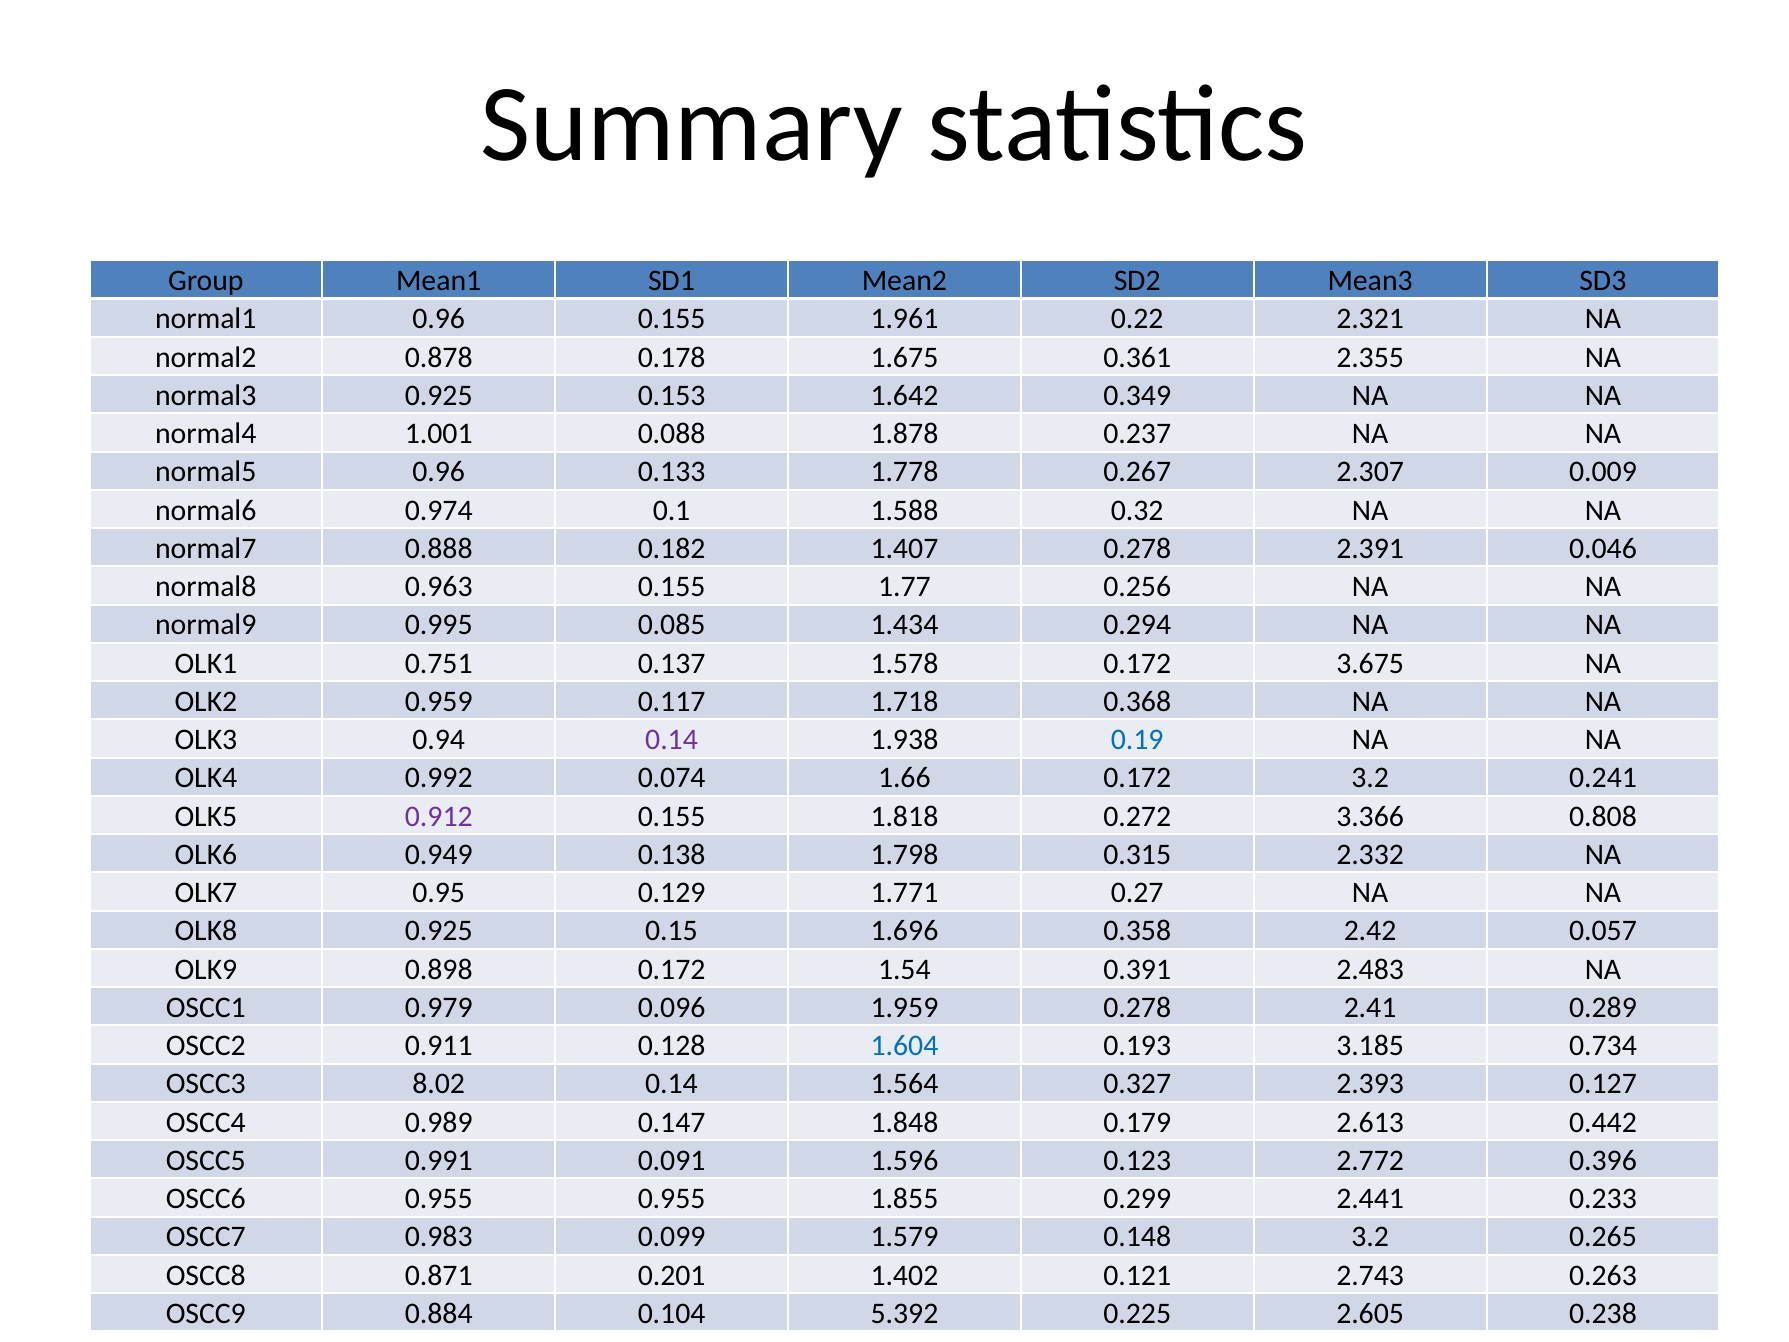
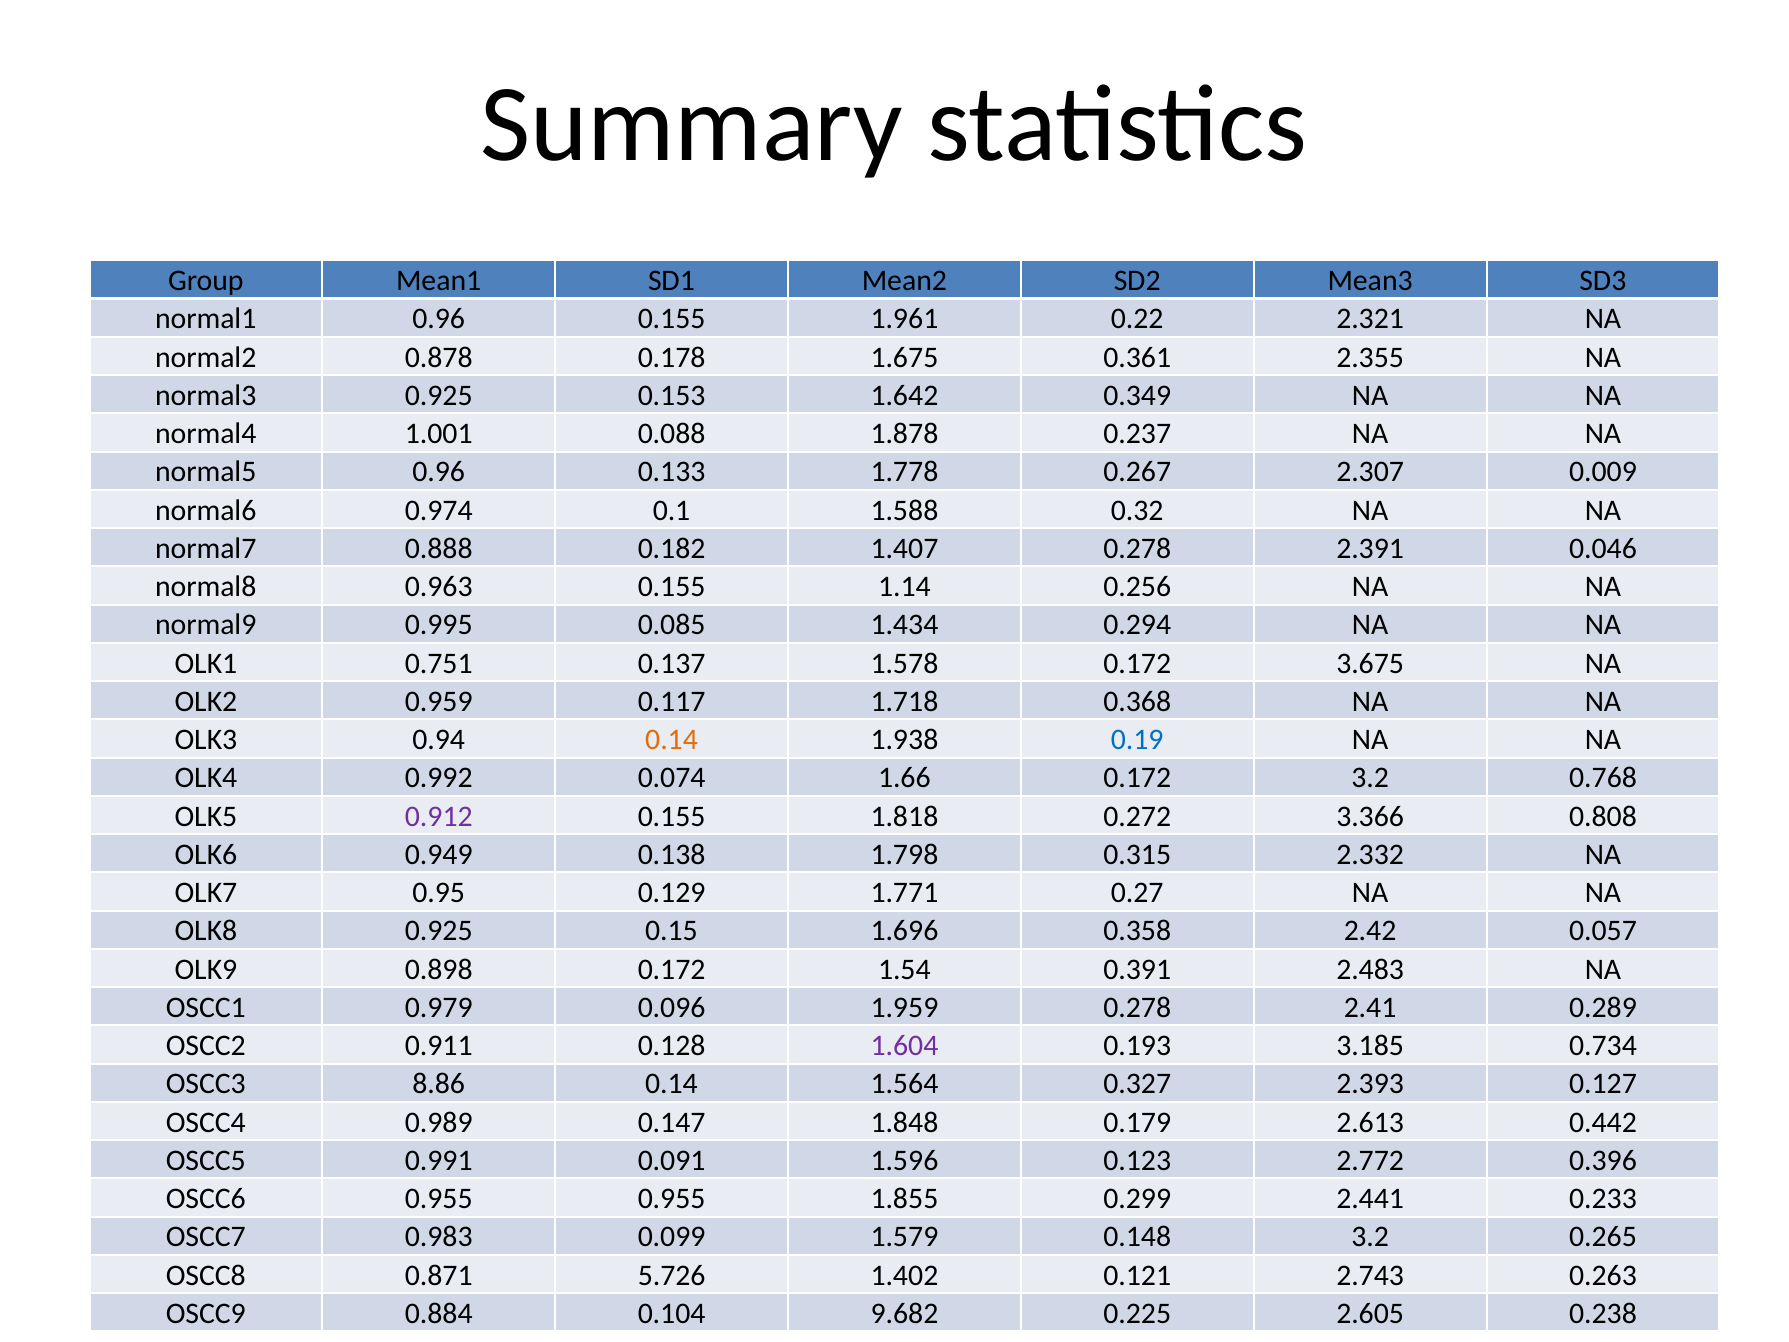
1.77: 1.77 -> 1.14
0.14 at (672, 740) colour: purple -> orange
0.241: 0.241 -> 0.768
1.604 colour: blue -> purple
8.02: 8.02 -> 8.86
0.201: 0.201 -> 5.726
5.392: 5.392 -> 9.682
